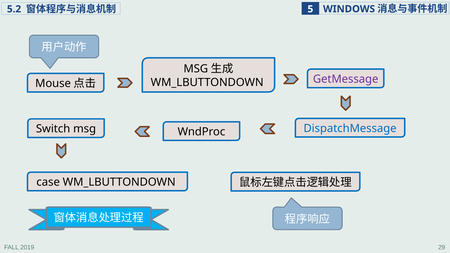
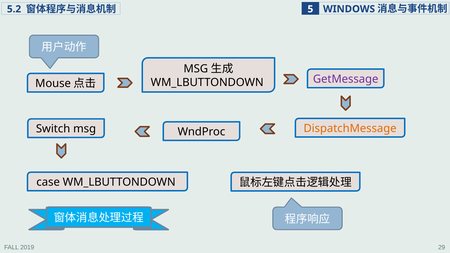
DispatchMessage colour: blue -> orange
